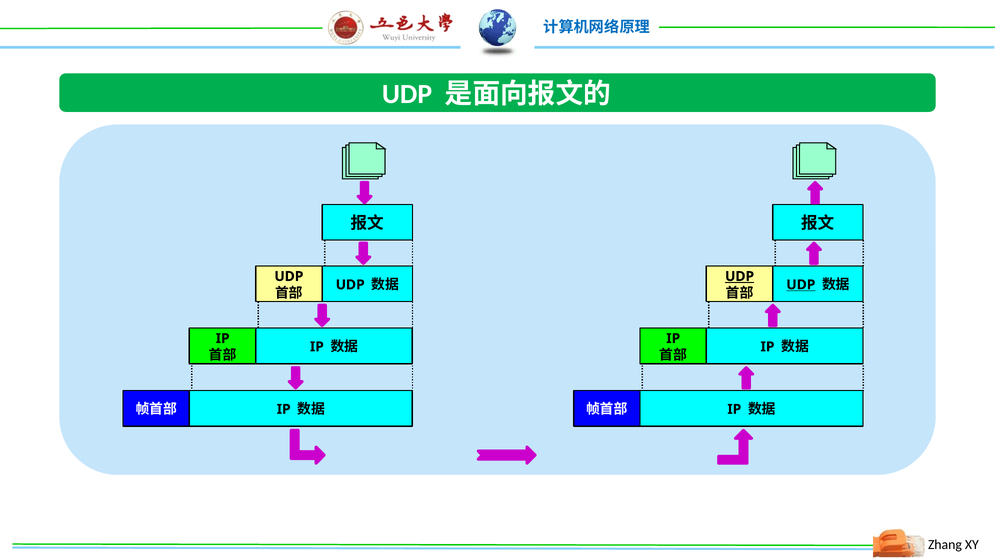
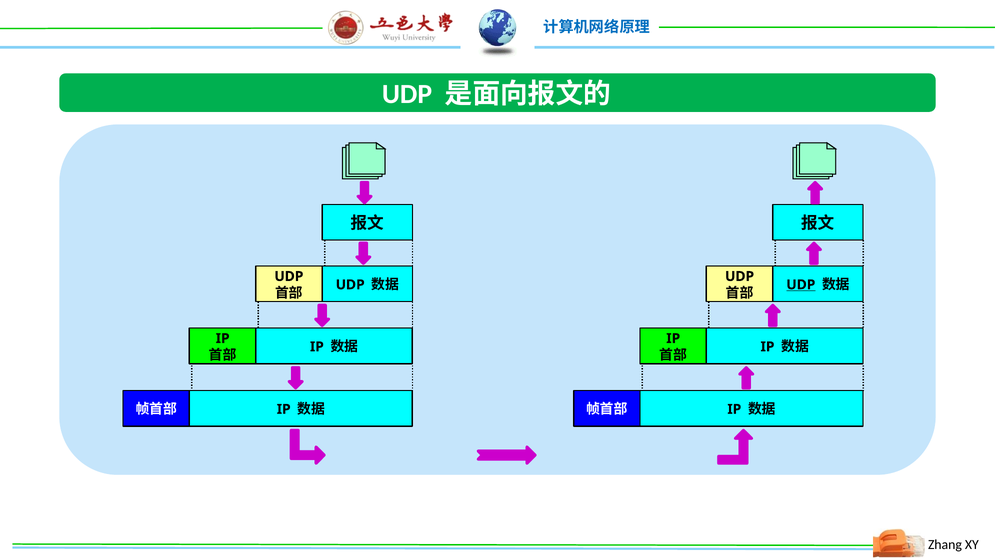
UDP at (740, 276) underline: present -> none
